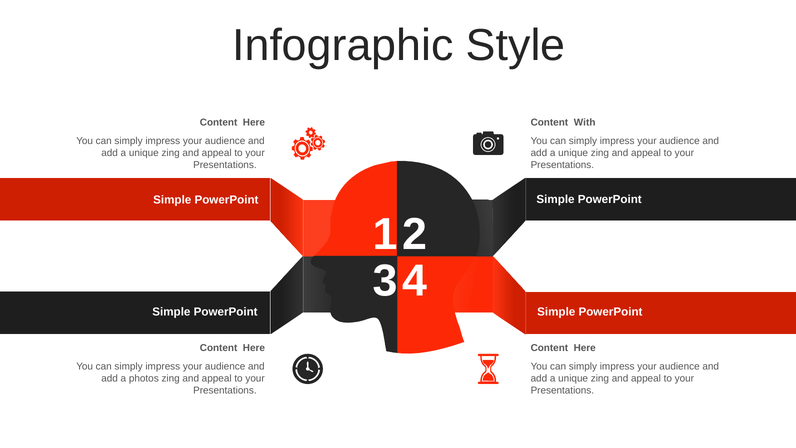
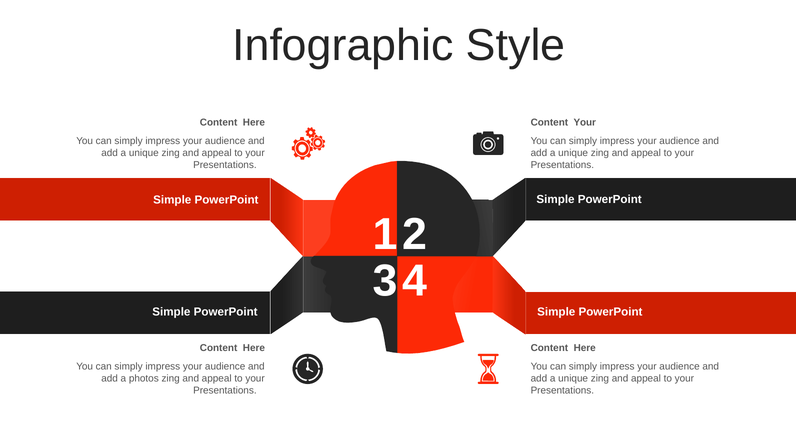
Content With: With -> Your
